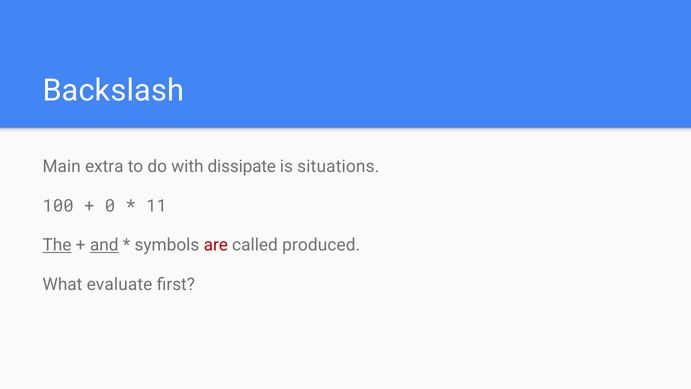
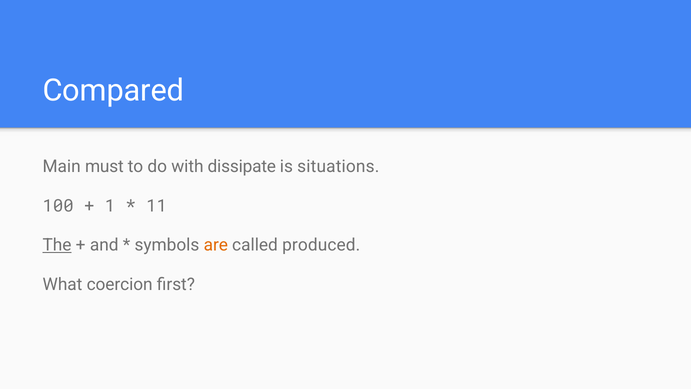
Backslash: Backslash -> Compared
extra: extra -> must
0: 0 -> 1
and underline: present -> none
are colour: red -> orange
evaluate: evaluate -> coercion
